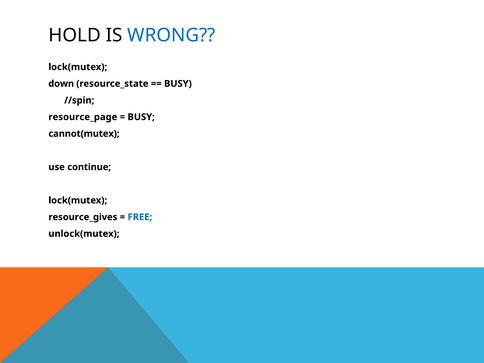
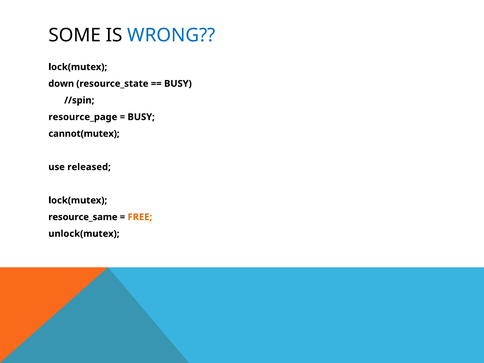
HOLD: HOLD -> SOME
continue: continue -> released
resource_gives: resource_gives -> resource_same
FREE colour: blue -> orange
